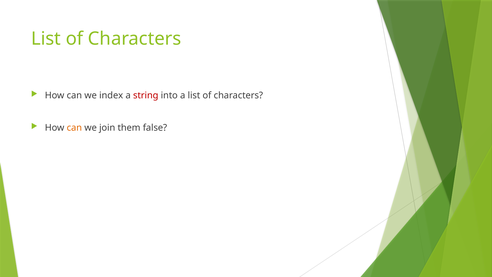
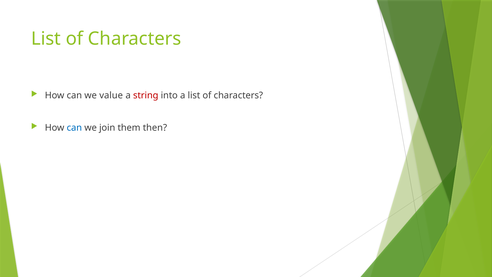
index: index -> value
can at (74, 128) colour: orange -> blue
false: false -> then
